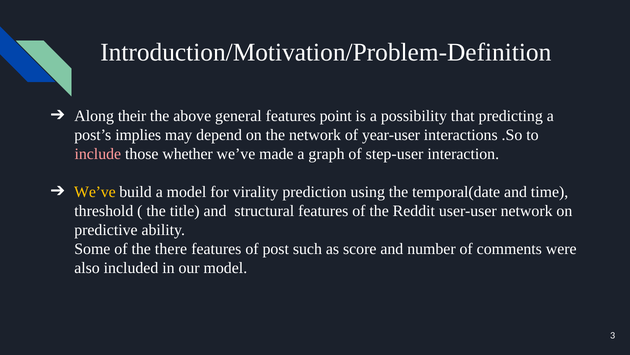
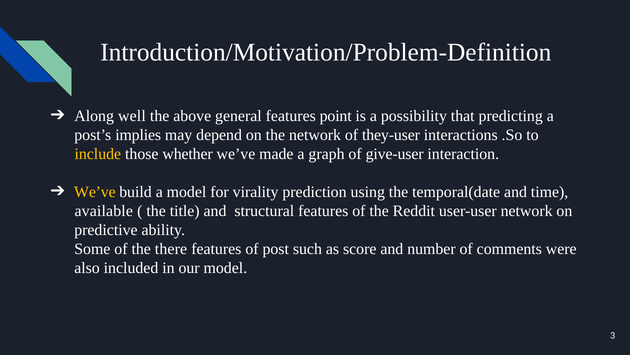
their: their -> well
year-user: year-user -> they-user
include colour: pink -> yellow
step-user: step-user -> give-user
threshold: threshold -> available
